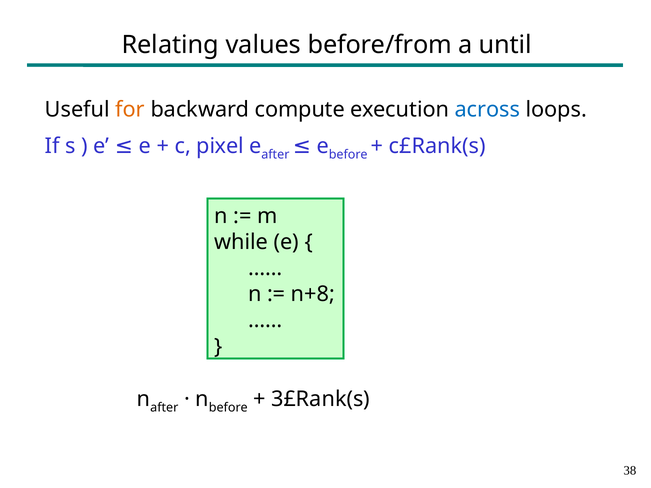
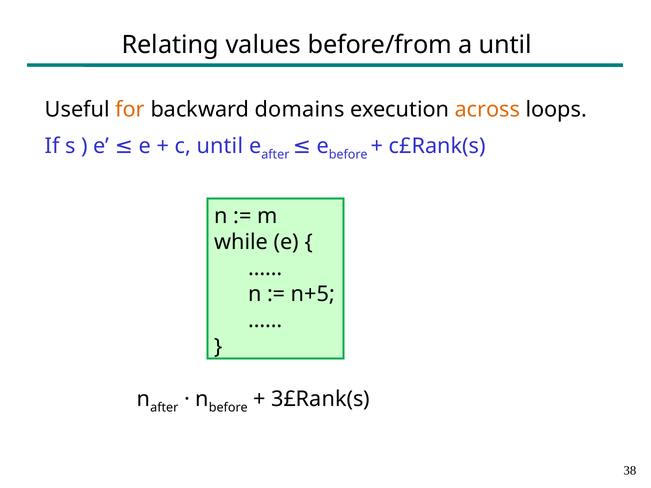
compute: compute -> domains
across colour: blue -> orange
c pixel: pixel -> until
n+8: n+8 -> n+5
